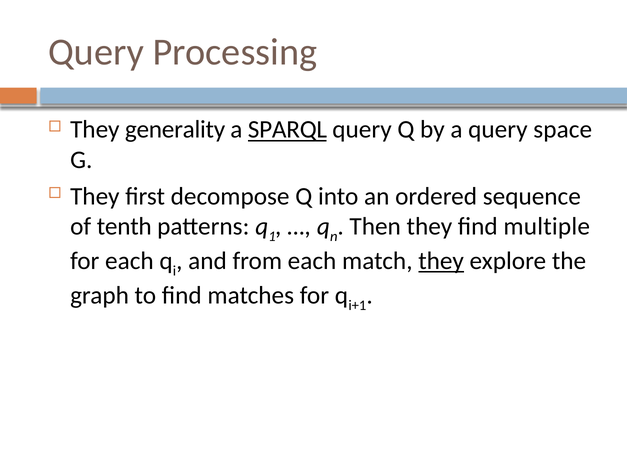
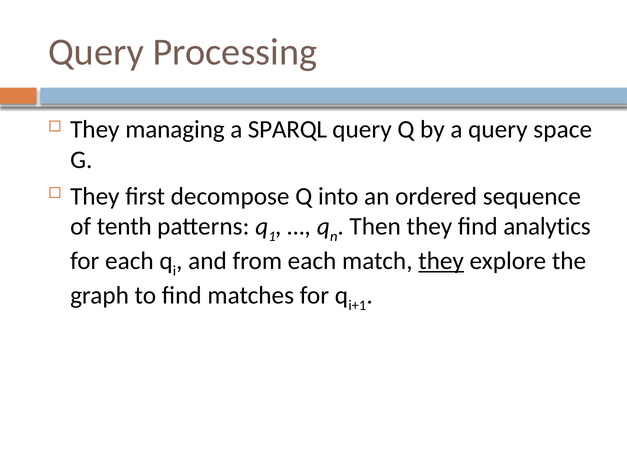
generality: generality -> managing
SPARQL underline: present -> none
multiple: multiple -> analytics
